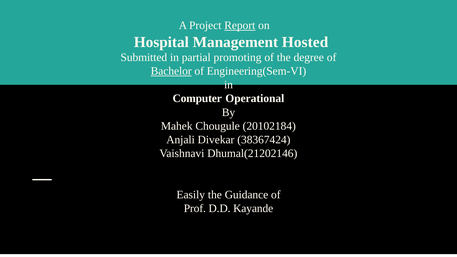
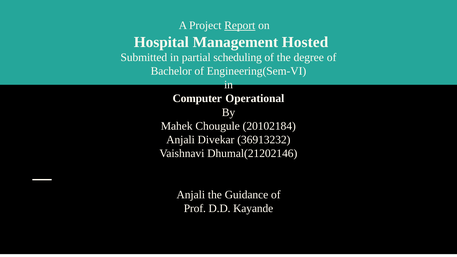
promoting: promoting -> scheduling
Bachelor underline: present -> none
38367424: 38367424 -> 36913232
Easily at (191, 195): Easily -> Anjali
